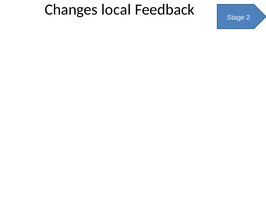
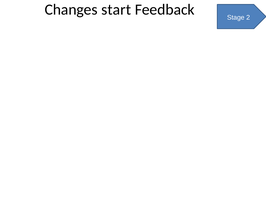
local: local -> start
